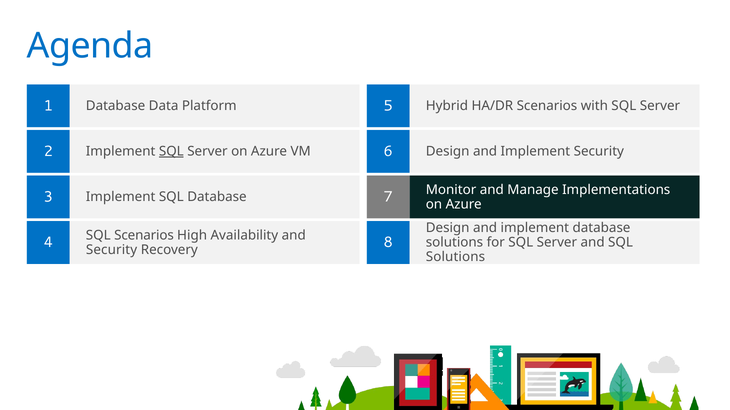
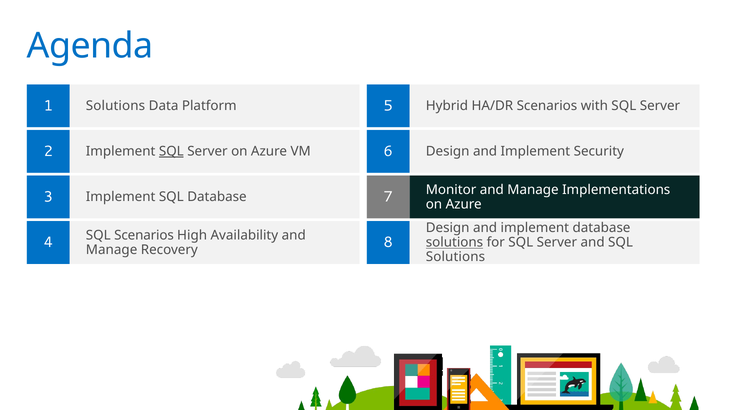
Database at (116, 106): Database -> Solutions
solutions at (454, 243) underline: none -> present
Security at (112, 250): Security -> Manage
